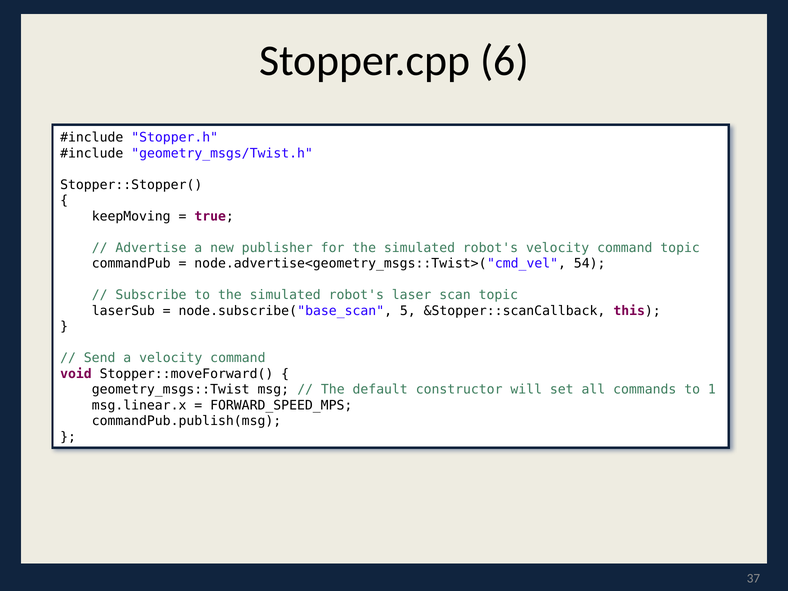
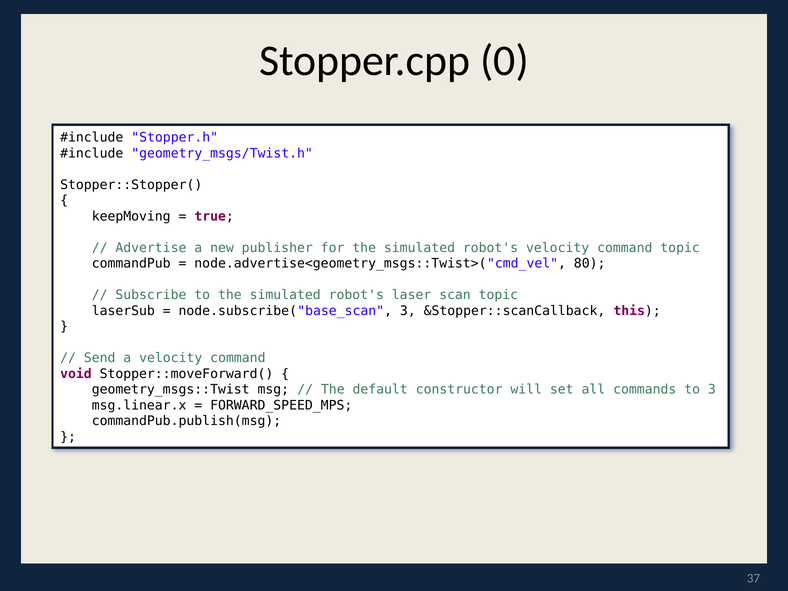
6: 6 -> 0
54: 54 -> 80
node.subscribe("base_scan 5: 5 -> 3
to 1: 1 -> 3
